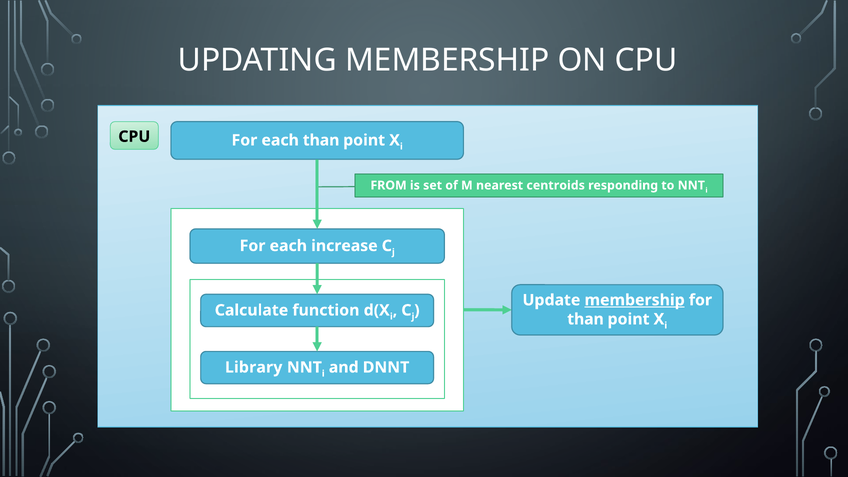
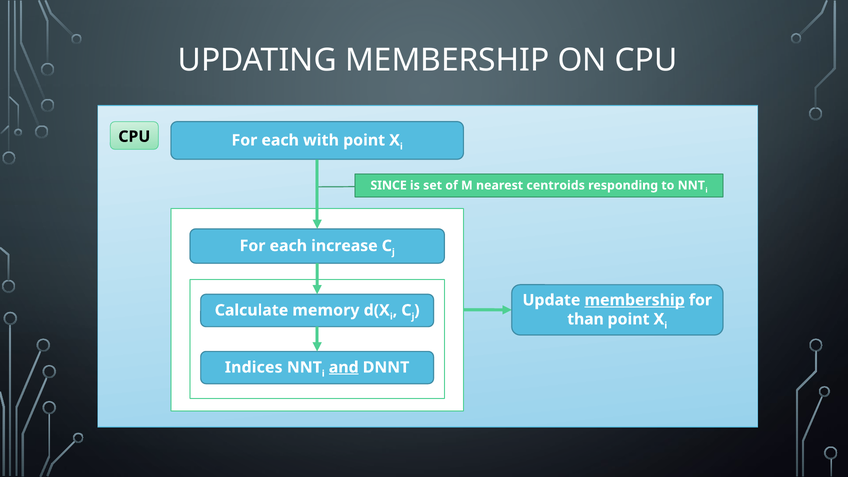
each than: than -> with
FROM: FROM -> SINCE
function: function -> memory
Library: Library -> Indices
and underline: none -> present
